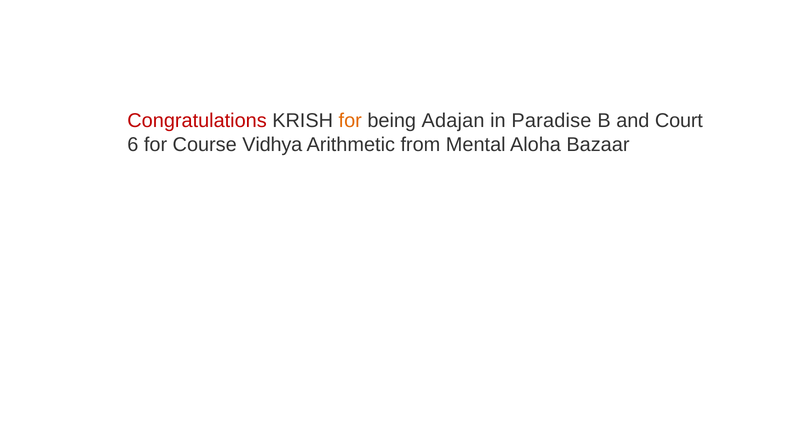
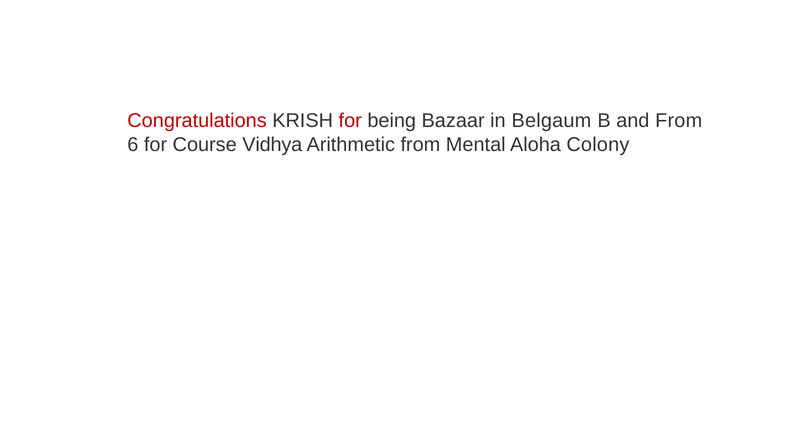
for at (350, 121) colour: orange -> red
Adajan: Adajan -> Bazaar
Paradise: Paradise -> Belgaum
and Court: Court -> From
Bazaar: Bazaar -> Colony
